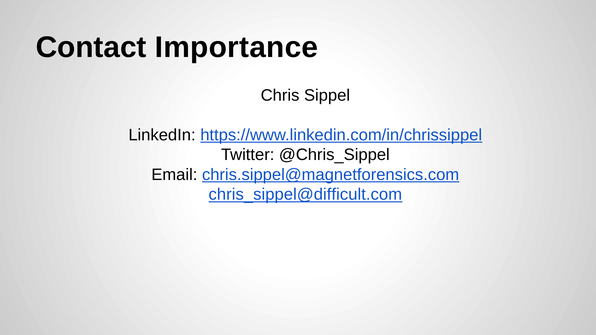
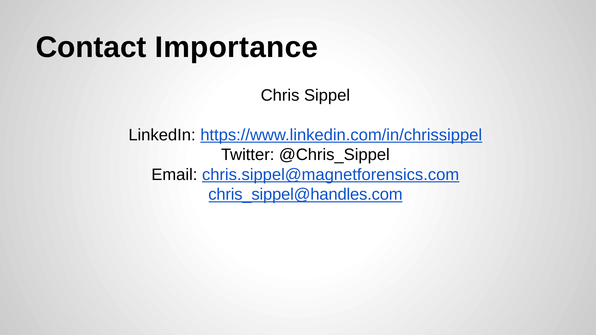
chris_sippel@difficult.com: chris_sippel@difficult.com -> chris_sippel@handles.com
